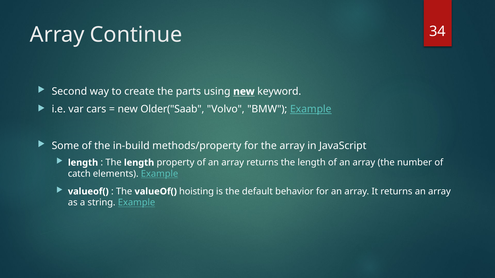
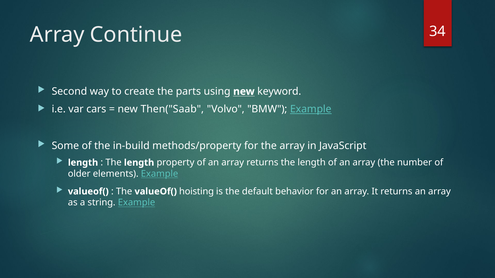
Older("Saab: Older("Saab -> Then("Saab
catch: catch -> older
